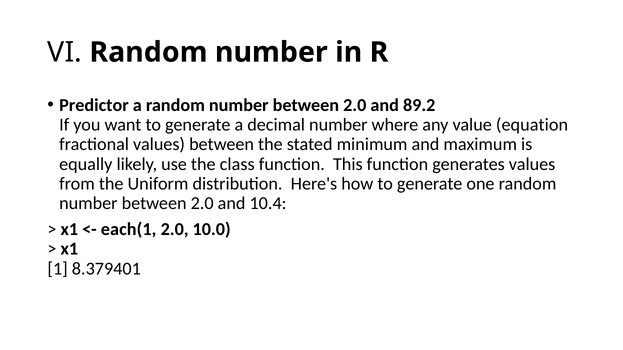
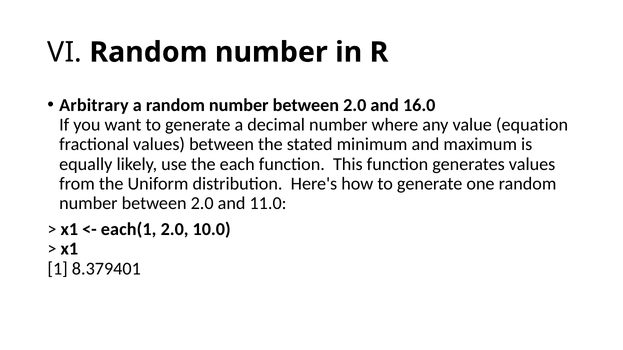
Predictor: Predictor -> Arbitrary
89.2: 89.2 -> 16.0
class: class -> each
10.4: 10.4 -> 11.0
